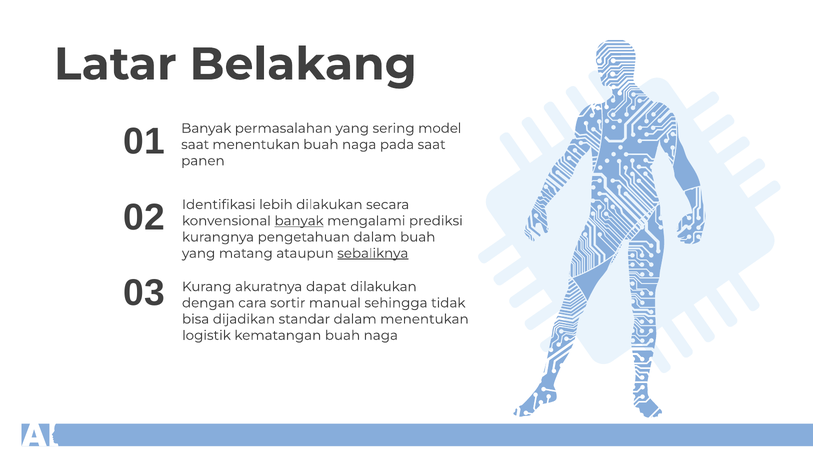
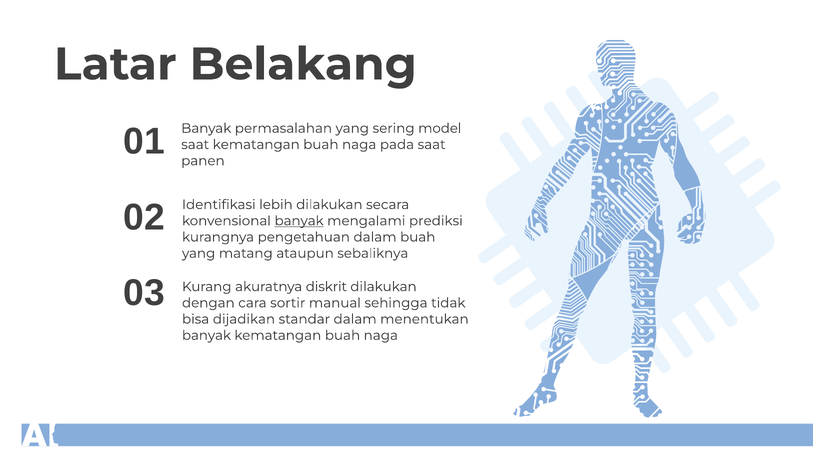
saat menentukan: menentukan -> kematangan
sebaliknya underline: present -> none
dapat: dapat -> diskrit
logistik at (206, 336): logistik -> banyak
